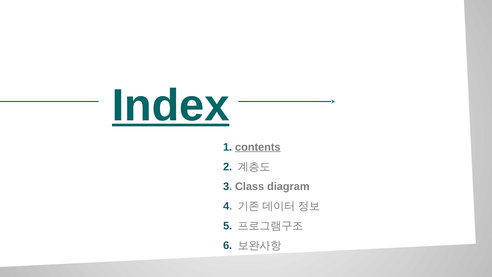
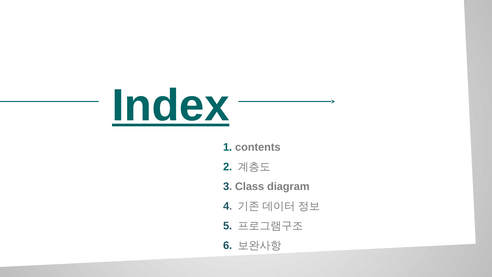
contents underline: present -> none
